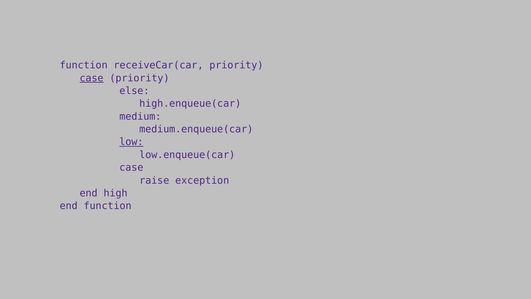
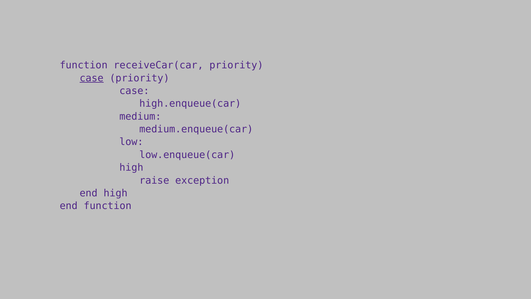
else at (134, 91): else -> case
low underline: present -> none
case at (131, 167): case -> high
